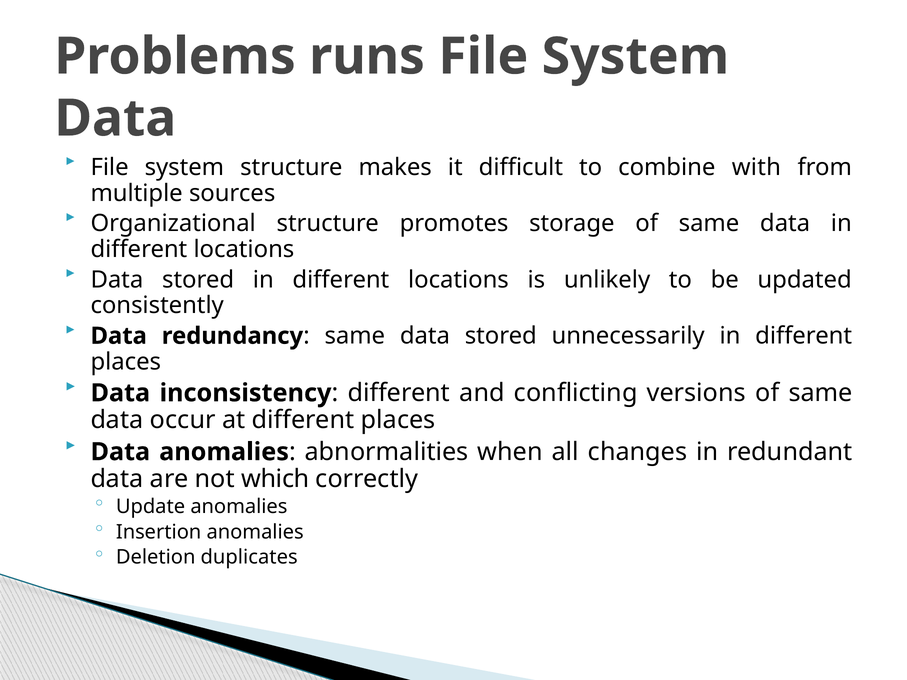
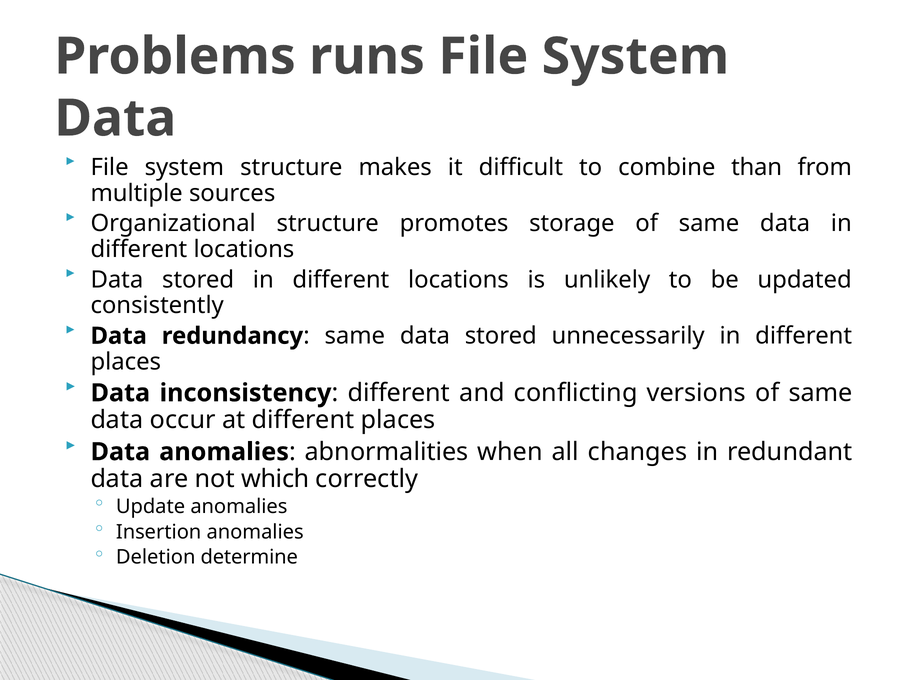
with: with -> than
duplicates: duplicates -> determine
